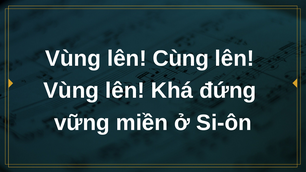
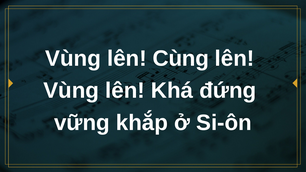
miền: miền -> khắp
